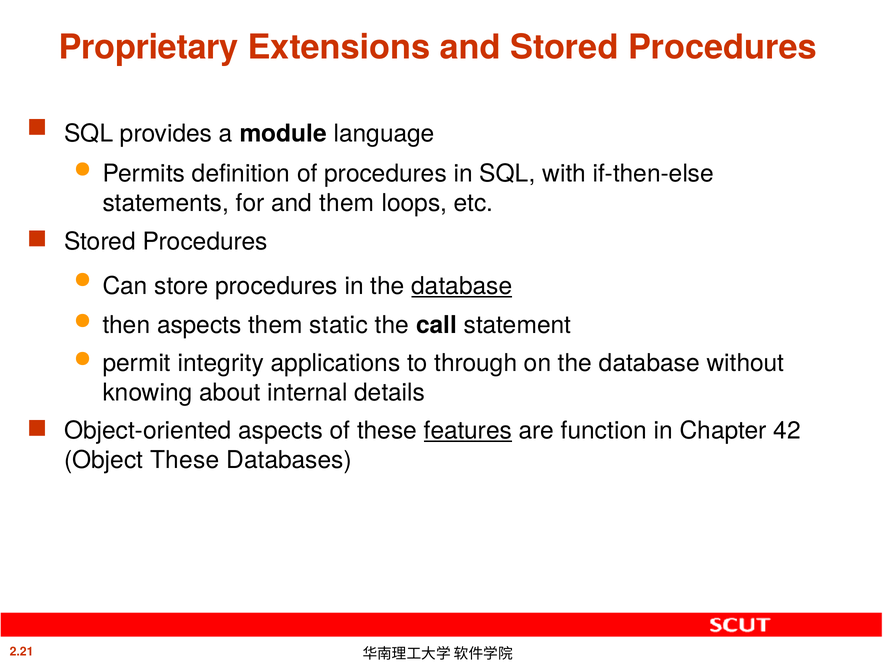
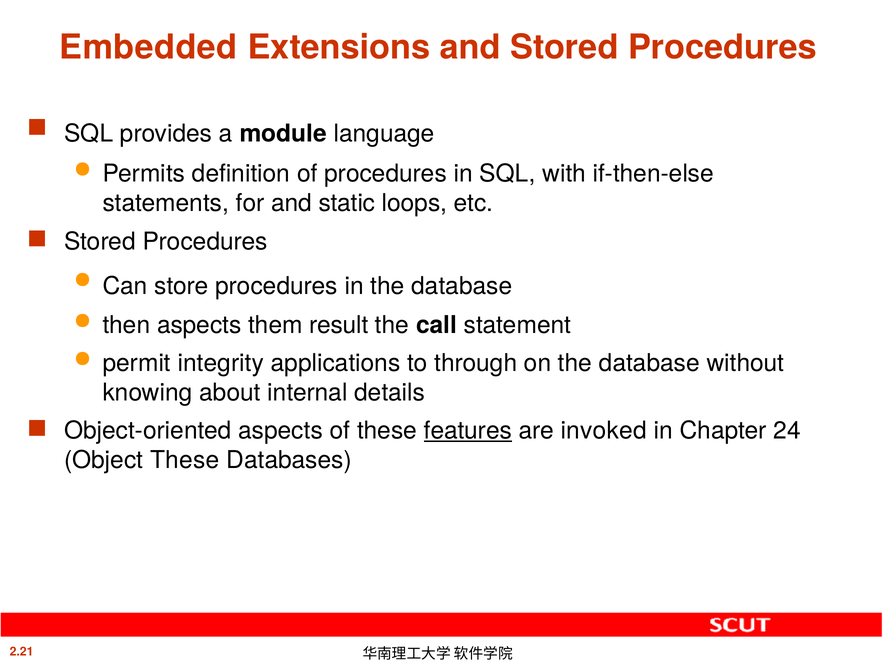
Proprietary: Proprietary -> Embedded
and them: them -> static
database at (462, 286) underline: present -> none
static: static -> result
function: function -> invoked
42: 42 -> 24
